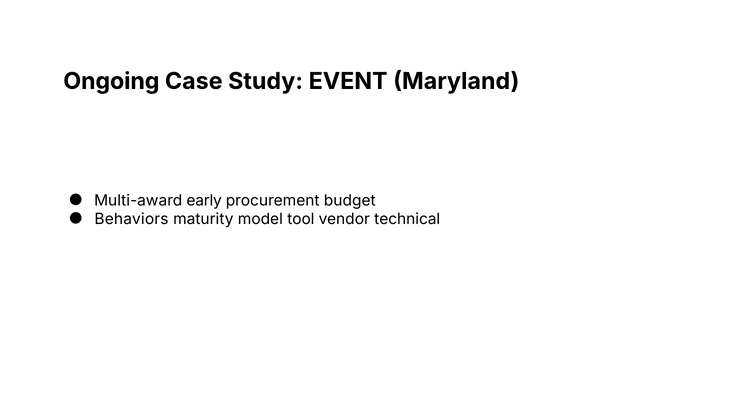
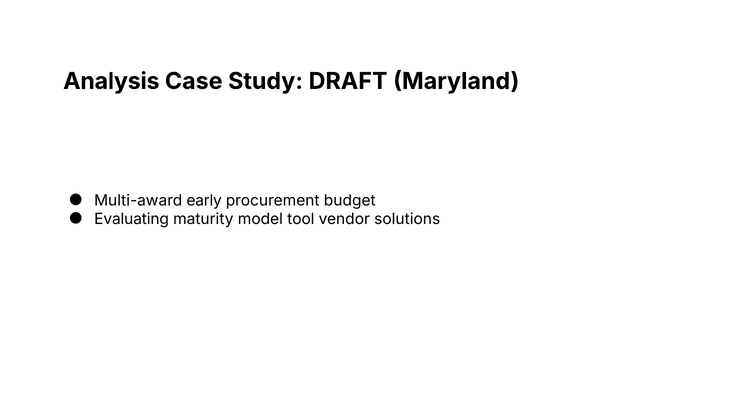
Ongoing: Ongoing -> Analysis
EVENT: EVENT -> DRAFT
Behaviors: Behaviors -> Evaluating
technical: technical -> solutions
